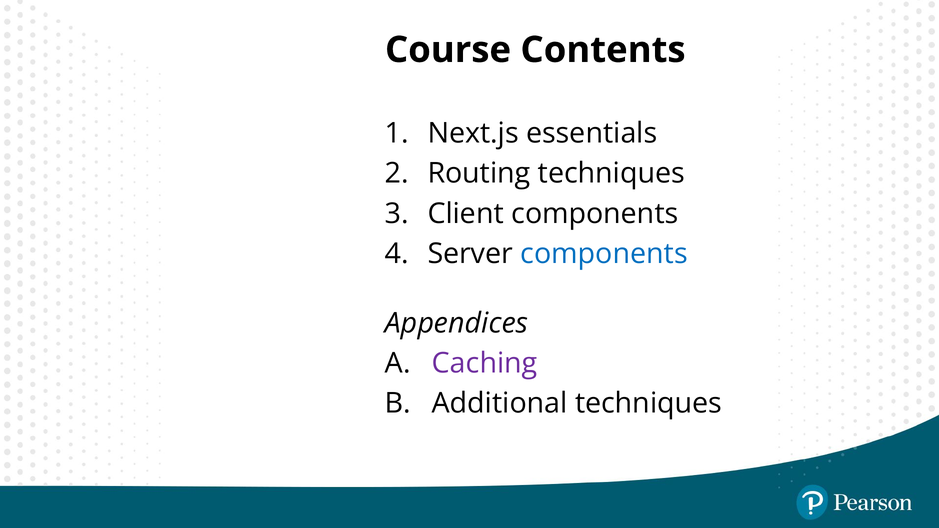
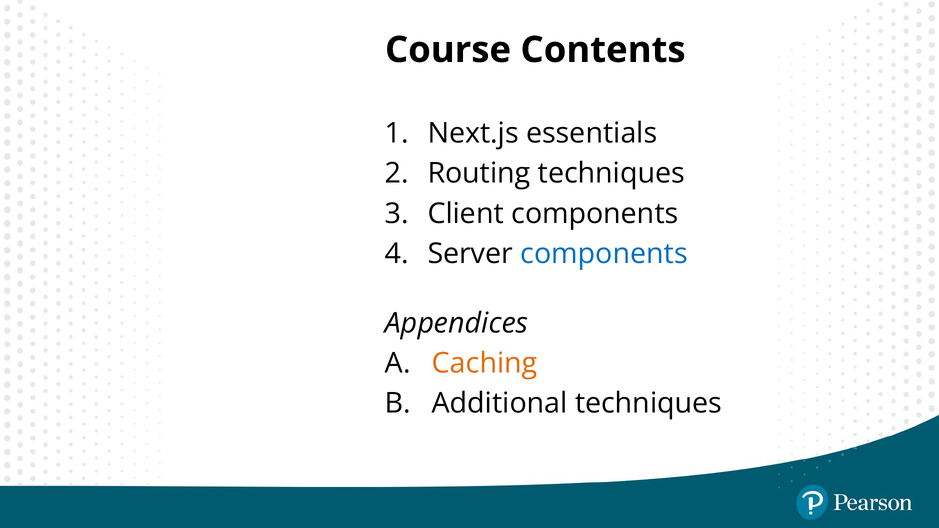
Caching colour: purple -> orange
